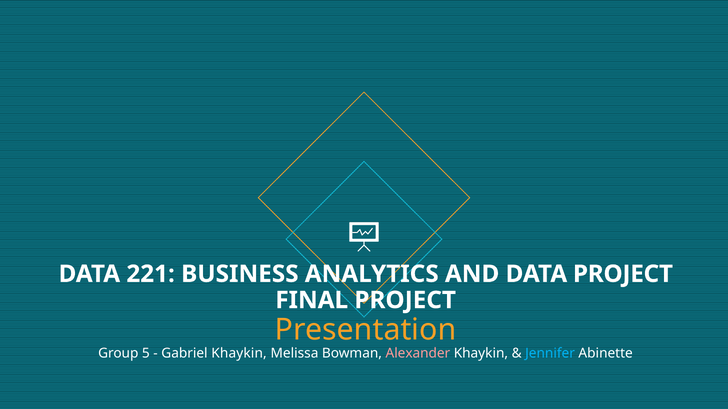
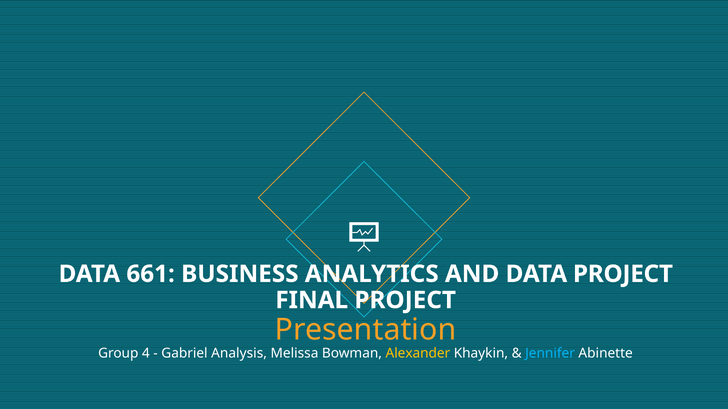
221: 221 -> 661
5: 5 -> 4
Gabriel Khaykin: Khaykin -> Analysis
Alexander colour: pink -> yellow
